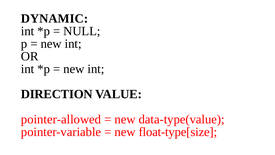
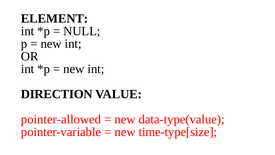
DYNAMIC: DYNAMIC -> ELEMENT
float-type[size: float-type[size -> time-type[size
